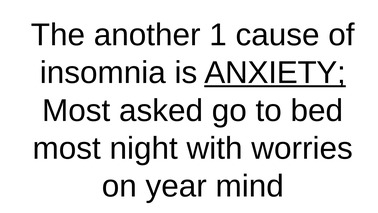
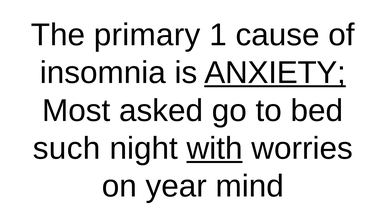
another: another -> primary
most at (67, 148): most -> such
with underline: none -> present
